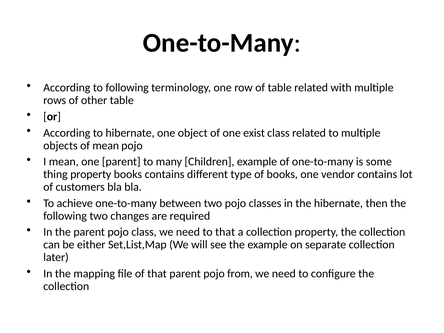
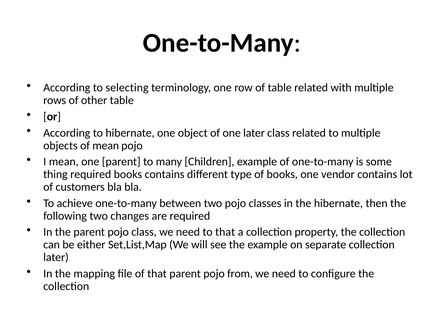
to following: following -> selecting
one exist: exist -> later
thing property: property -> required
